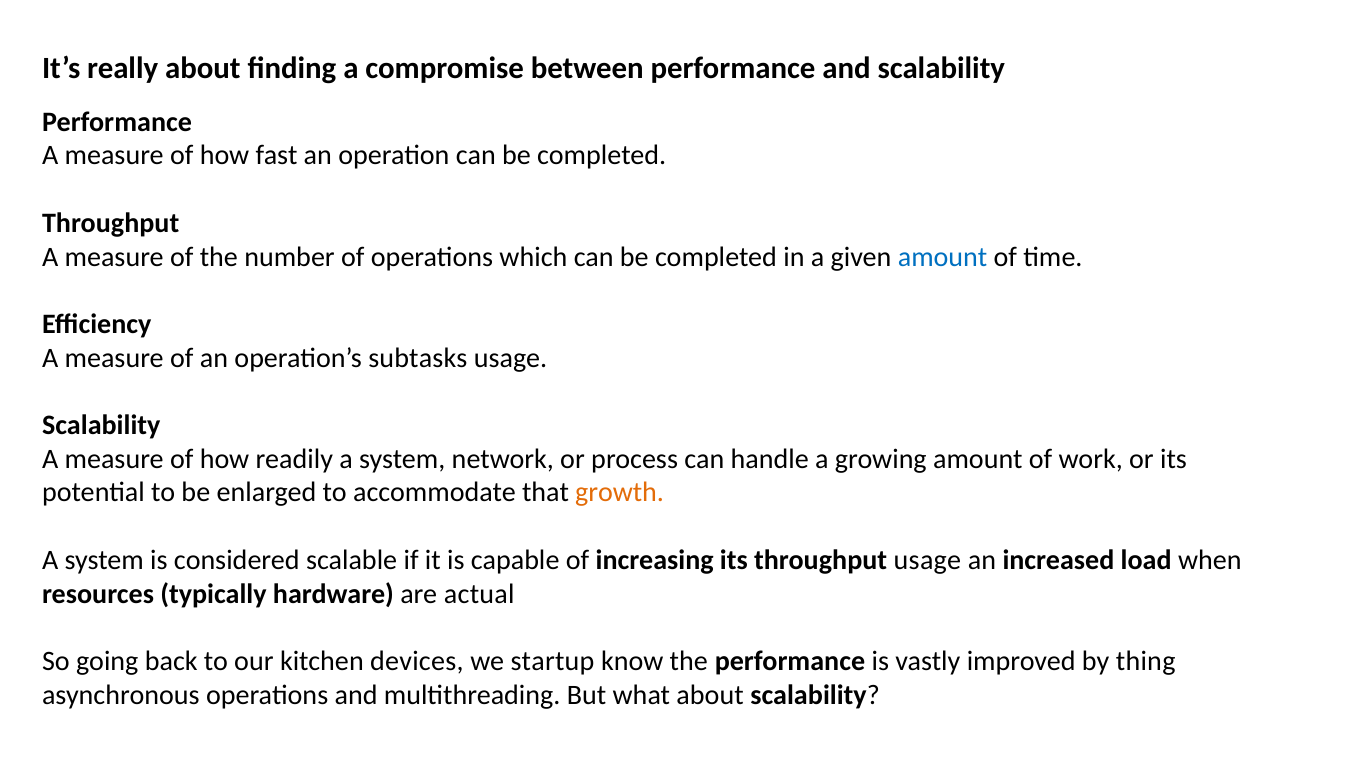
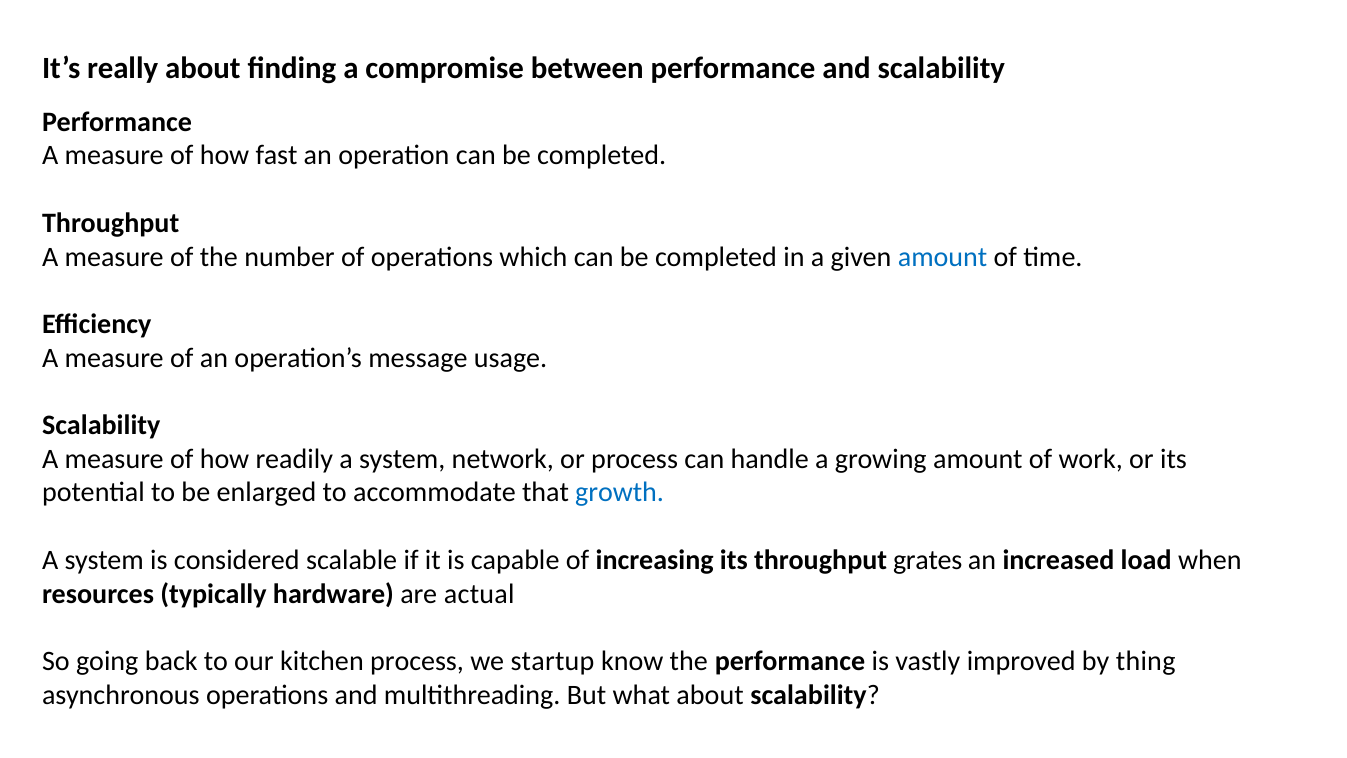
subtasks: subtasks -> message
growth colour: orange -> blue
throughput usage: usage -> grates
kitchen devices: devices -> process
